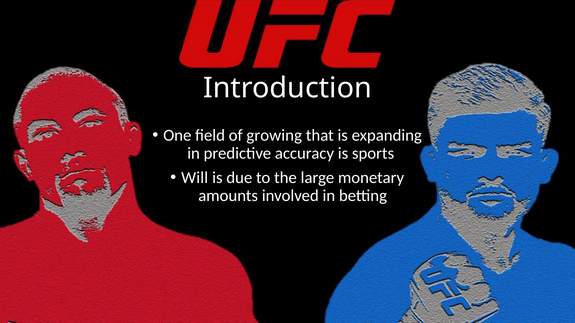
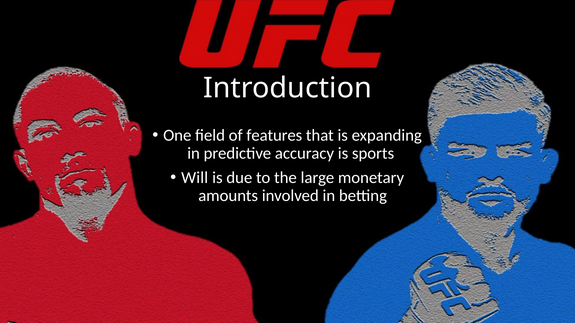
growing: growing -> features
